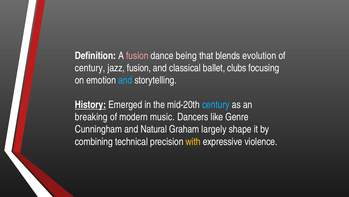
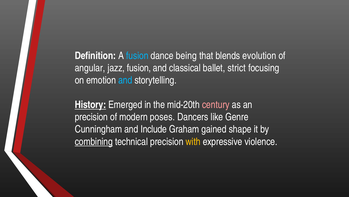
fusion at (137, 56) colour: pink -> light blue
century at (90, 68): century -> angular
clubs: clubs -> strict
century at (216, 104) colour: light blue -> pink
breaking at (91, 117): breaking -> precision
music: music -> poses
Natural: Natural -> Include
largely: largely -> gained
combining underline: none -> present
